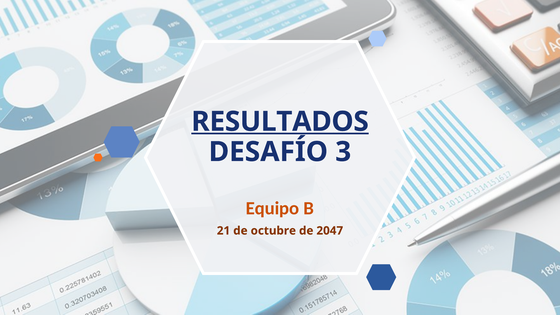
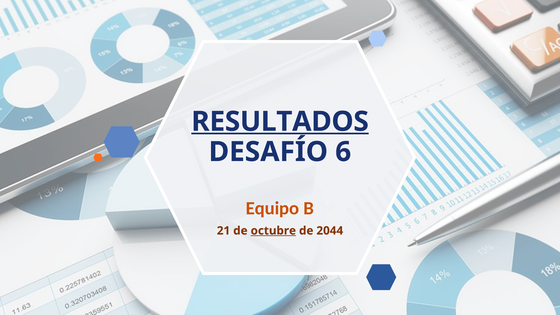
3: 3 -> 6
octubre underline: none -> present
2047: 2047 -> 2044
